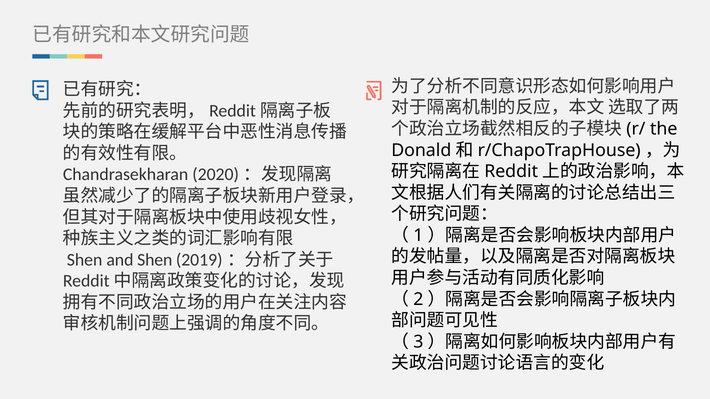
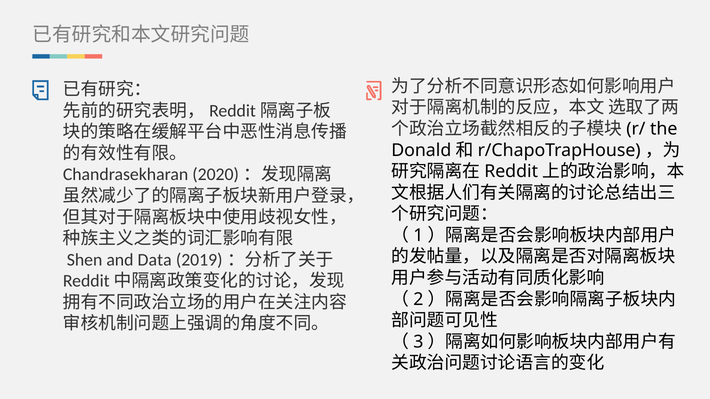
and Shen: Shen -> Data
